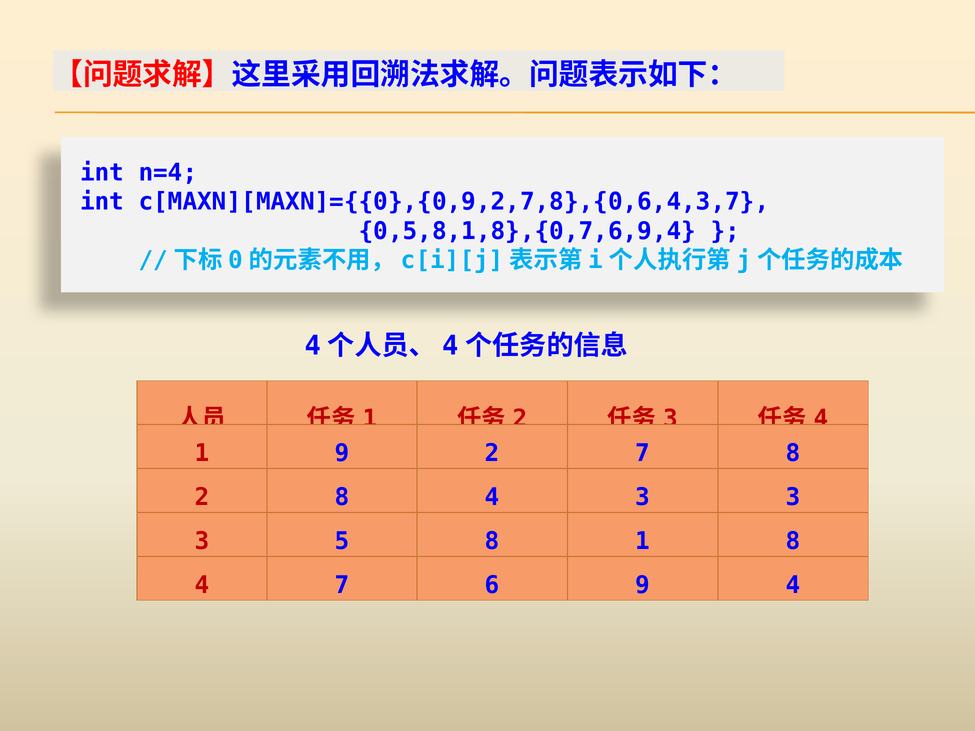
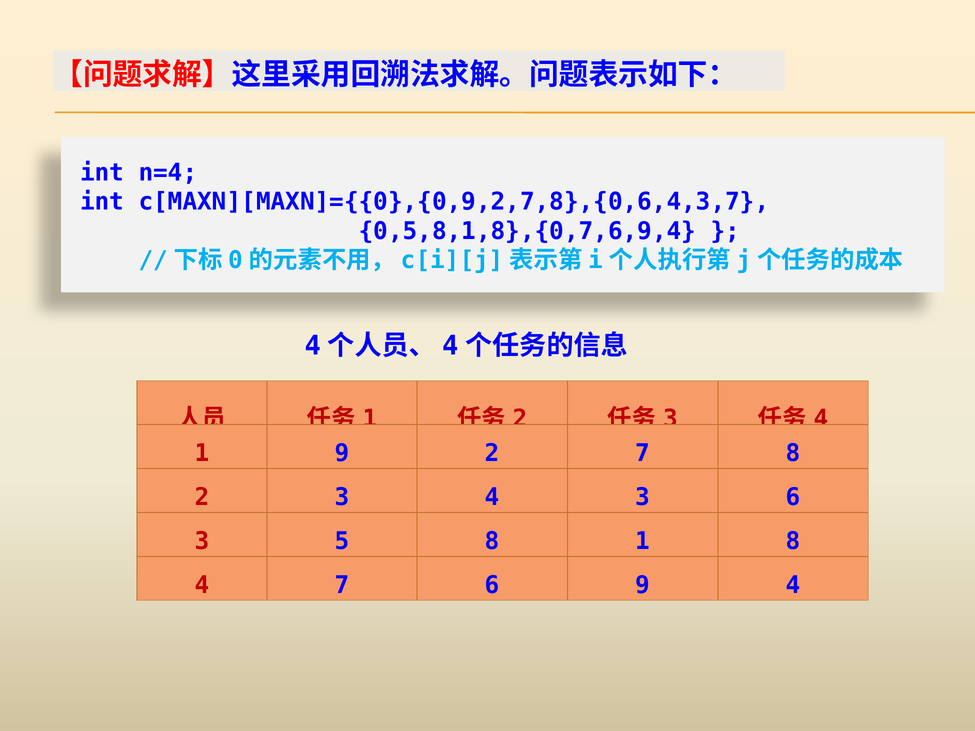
2 8: 8 -> 3
4 3 3: 3 -> 6
